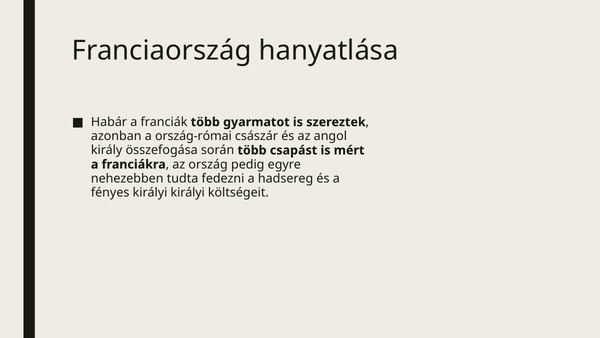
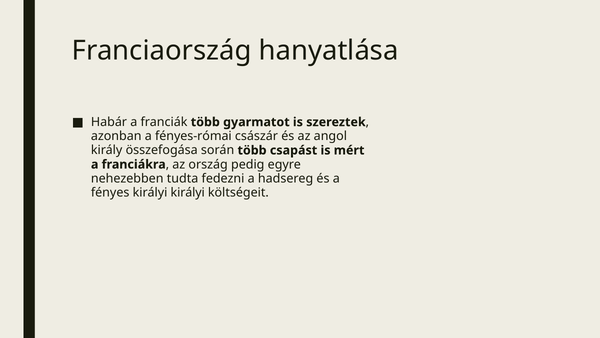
ország-római: ország-római -> fényes-római
